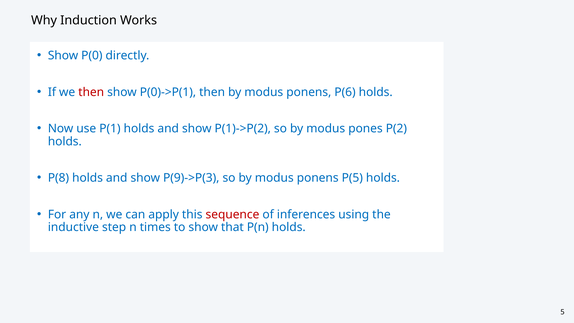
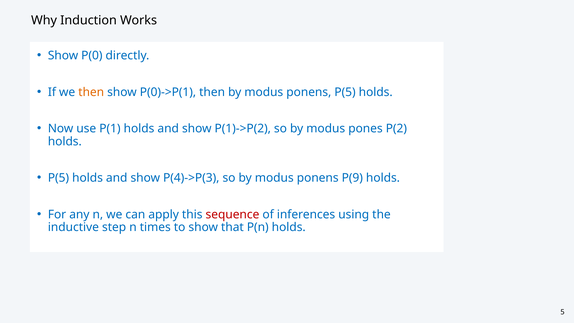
then at (91, 92) colour: red -> orange
ponens P(6: P(6 -> P(5
P(8 at (58, 178): P(8 -> P(5
P(9)->P(3: P(9)->P(3 -> P(4)->P(3
P(5: P(5 -> P(9
